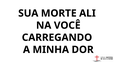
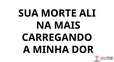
VOCÊ: VOCÊ -> MAIS
